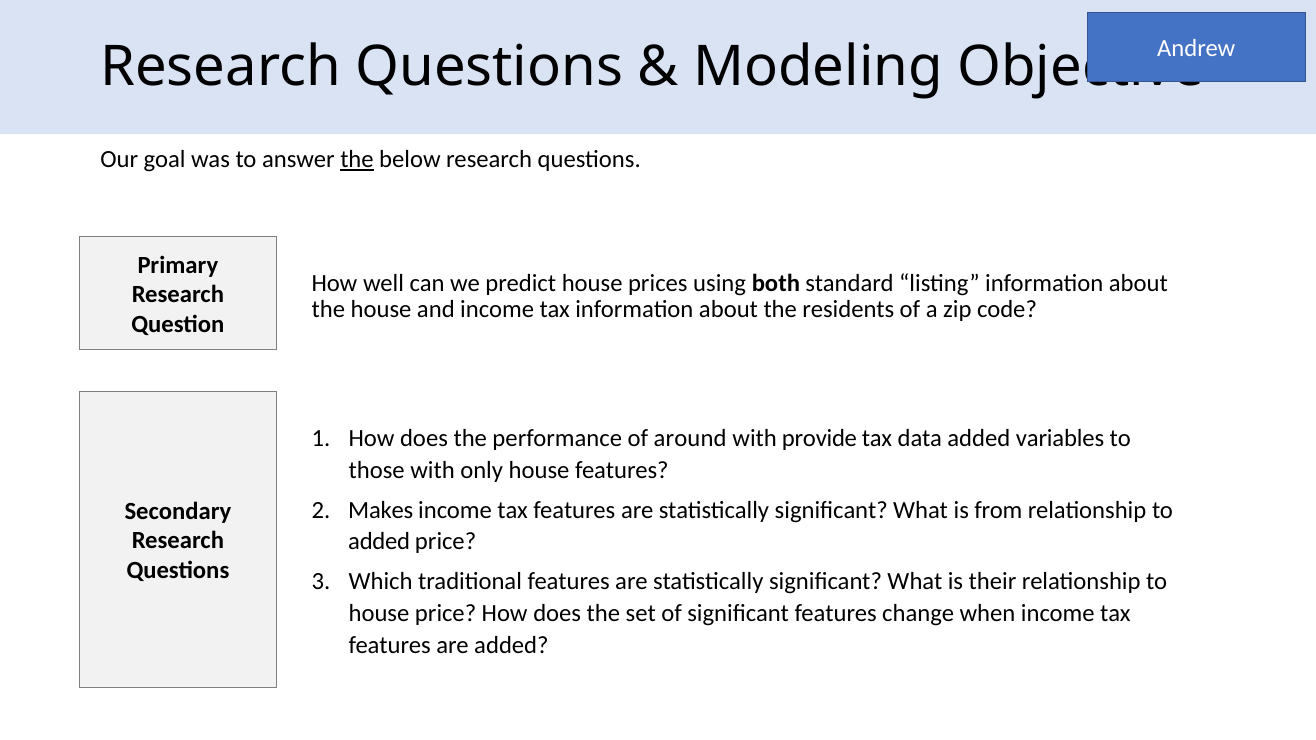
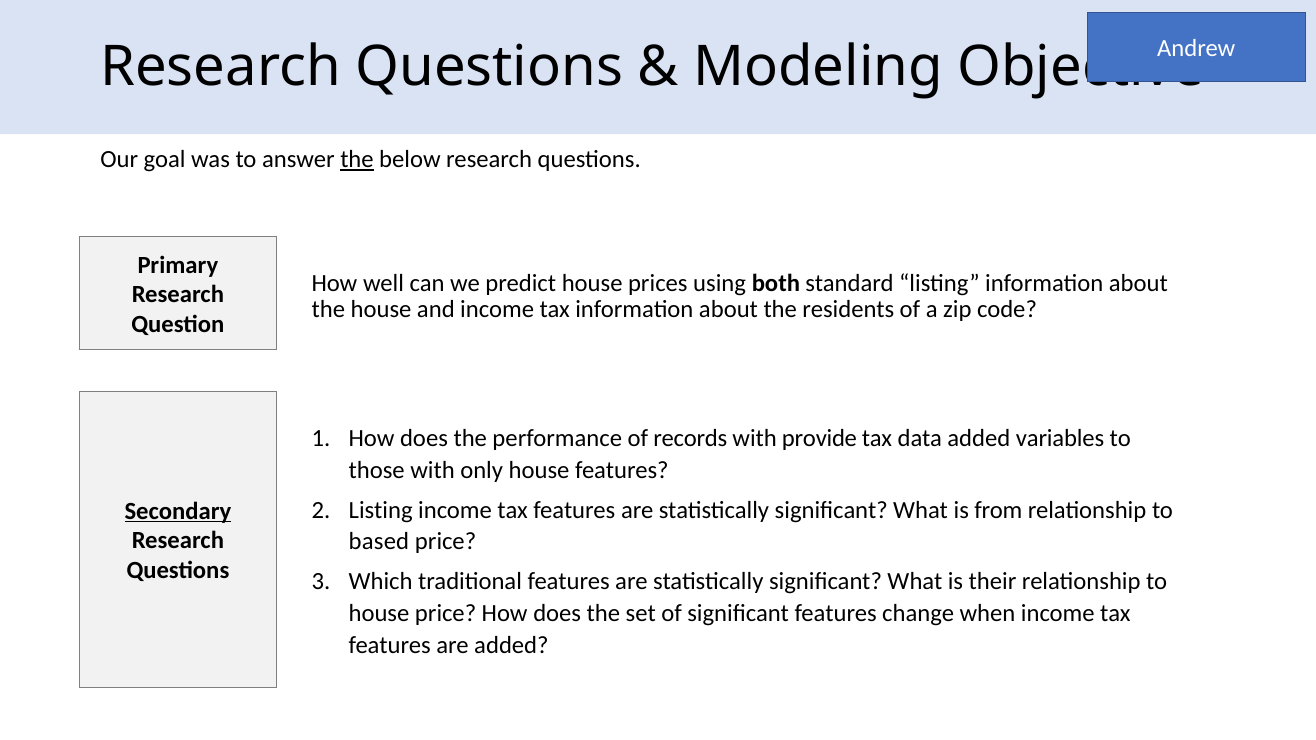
around: around -> records
Makes at (381, 510): Makes -> Listing
Secondary underline: none -> present
added at (379, 542): added -> based
